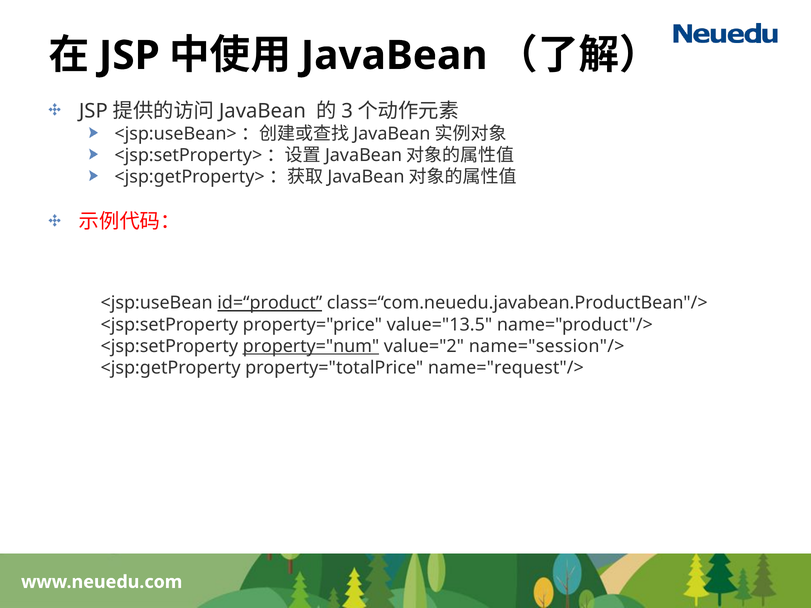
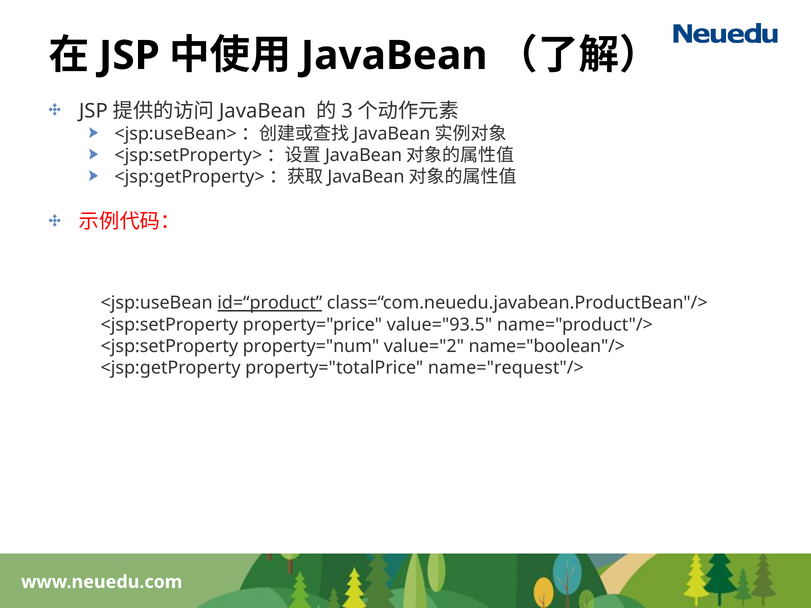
value="13.5: value="13.5 -> value="93.5
property="num underline: present -> none
name="session"/>: name="session"/> -> name="boolean"/>
